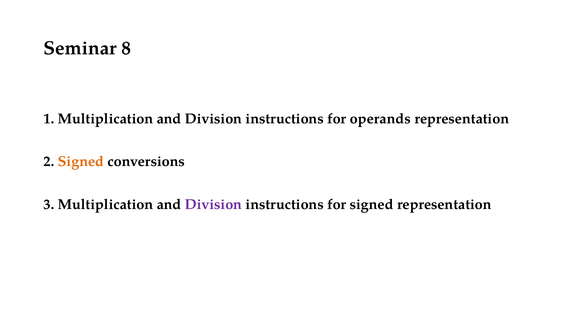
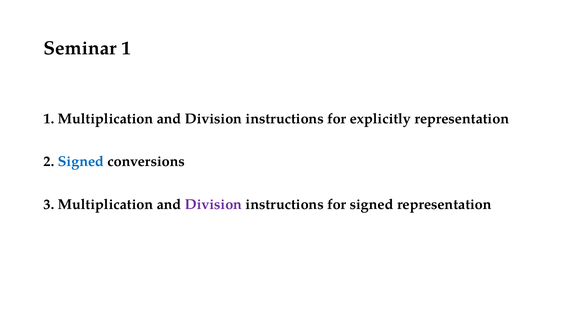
Seminar 8: 8 -> 1
operands: operands -> explicitly
Signed at (81, 161) colour: orange -> blue
